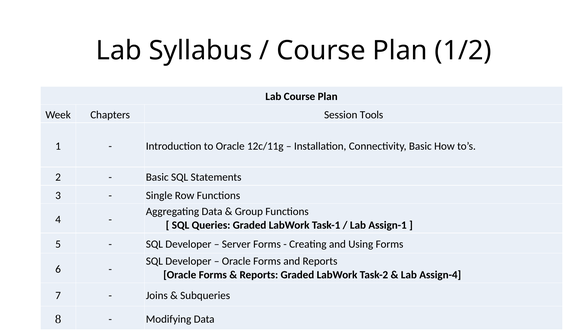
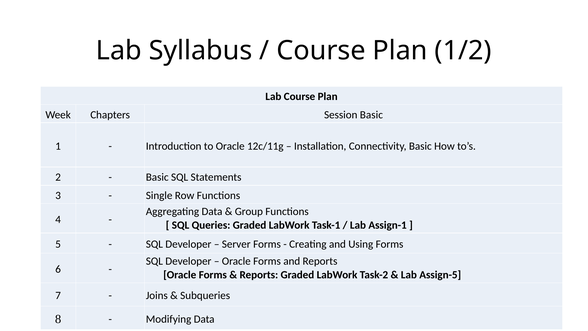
Session Tools: Tools -> Basic
Assign-4: Assign-4 -> Assign-5
